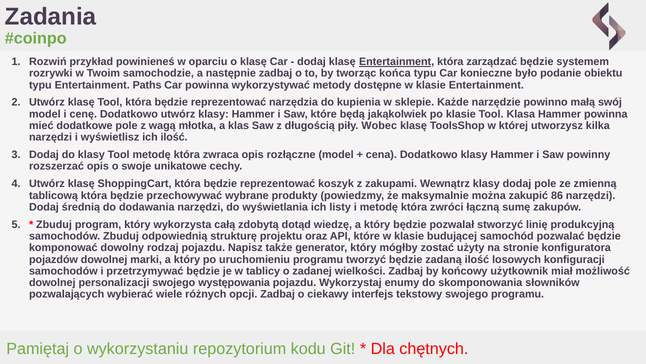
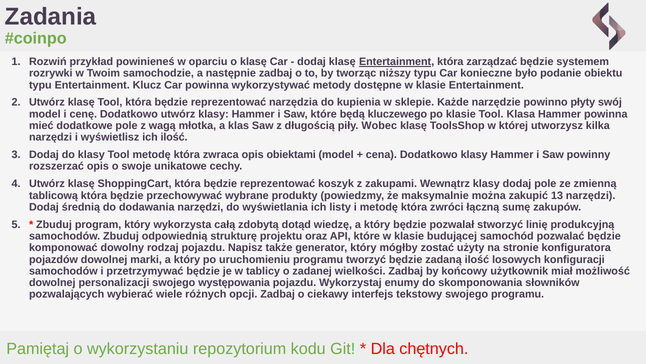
końca: końca -> niższy
Paths: Paths -> Klucz
małą: małą -> płyty
jakąkolwiek: jakąkolwiek -> kluczewego
rozłączne: rozłączne -> obiektami
86: 86 -> 13
